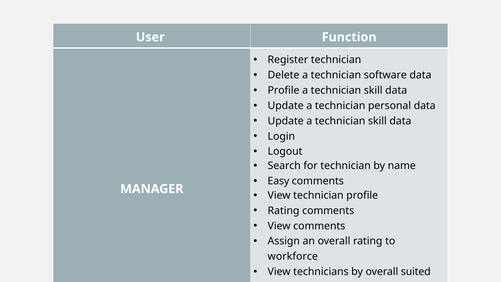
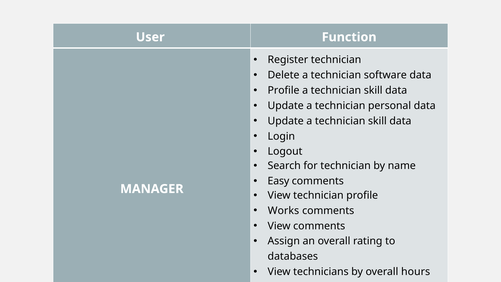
Rating at (284, 211): Rating -> Works
workforce: workforce -> databases
suited: suited -> hours
